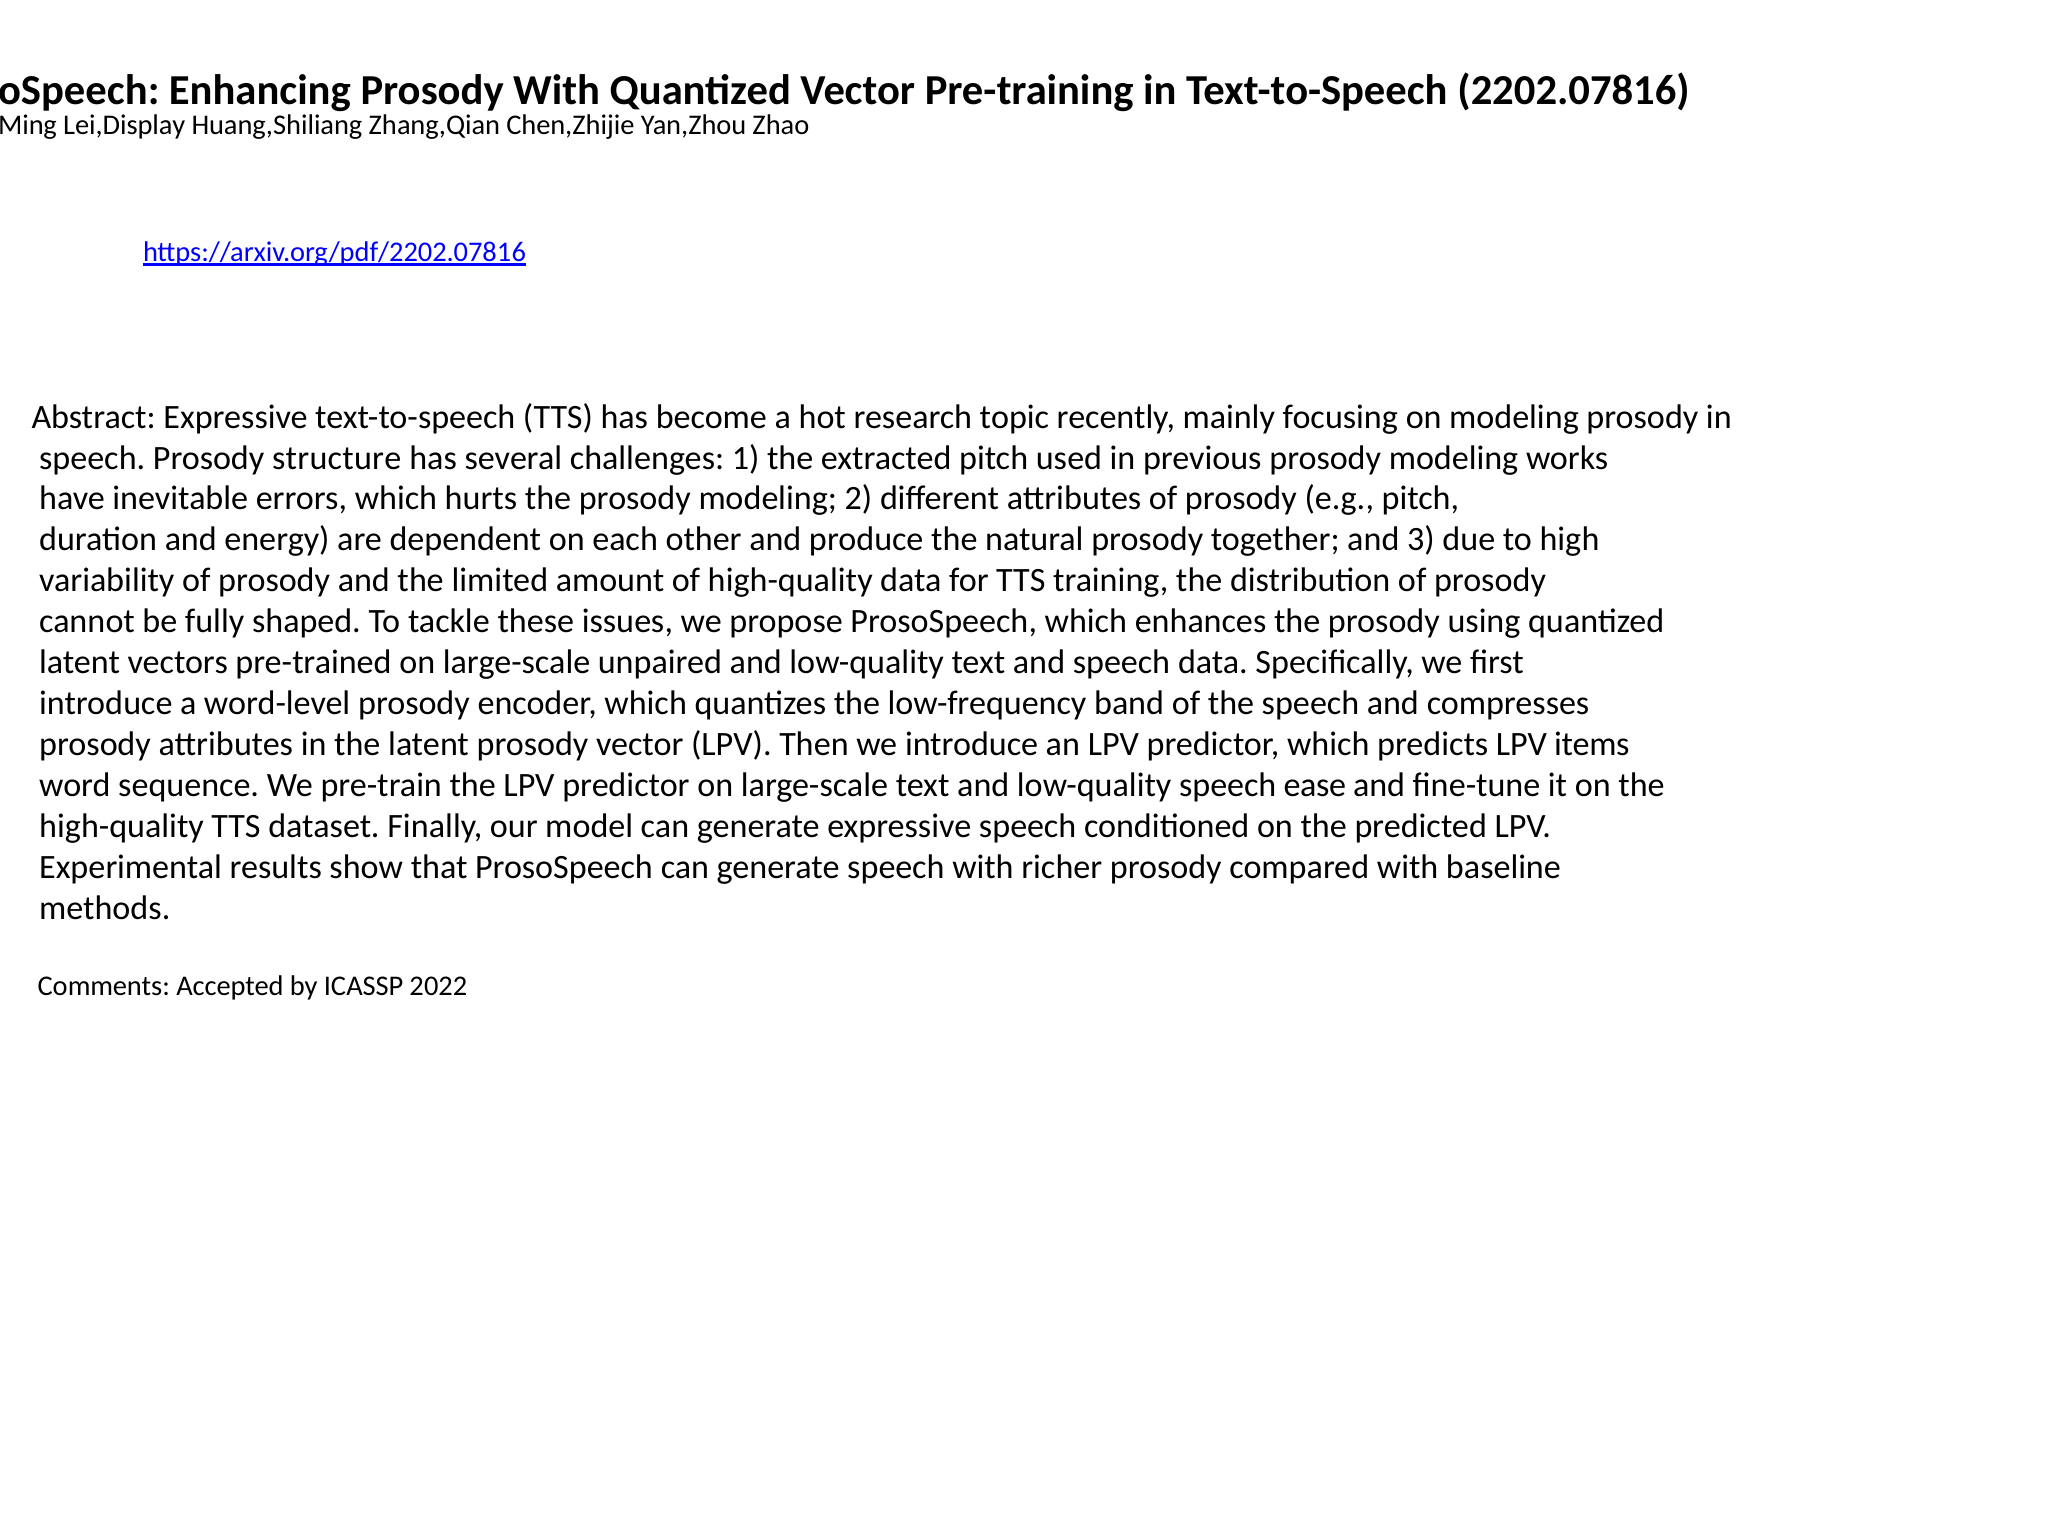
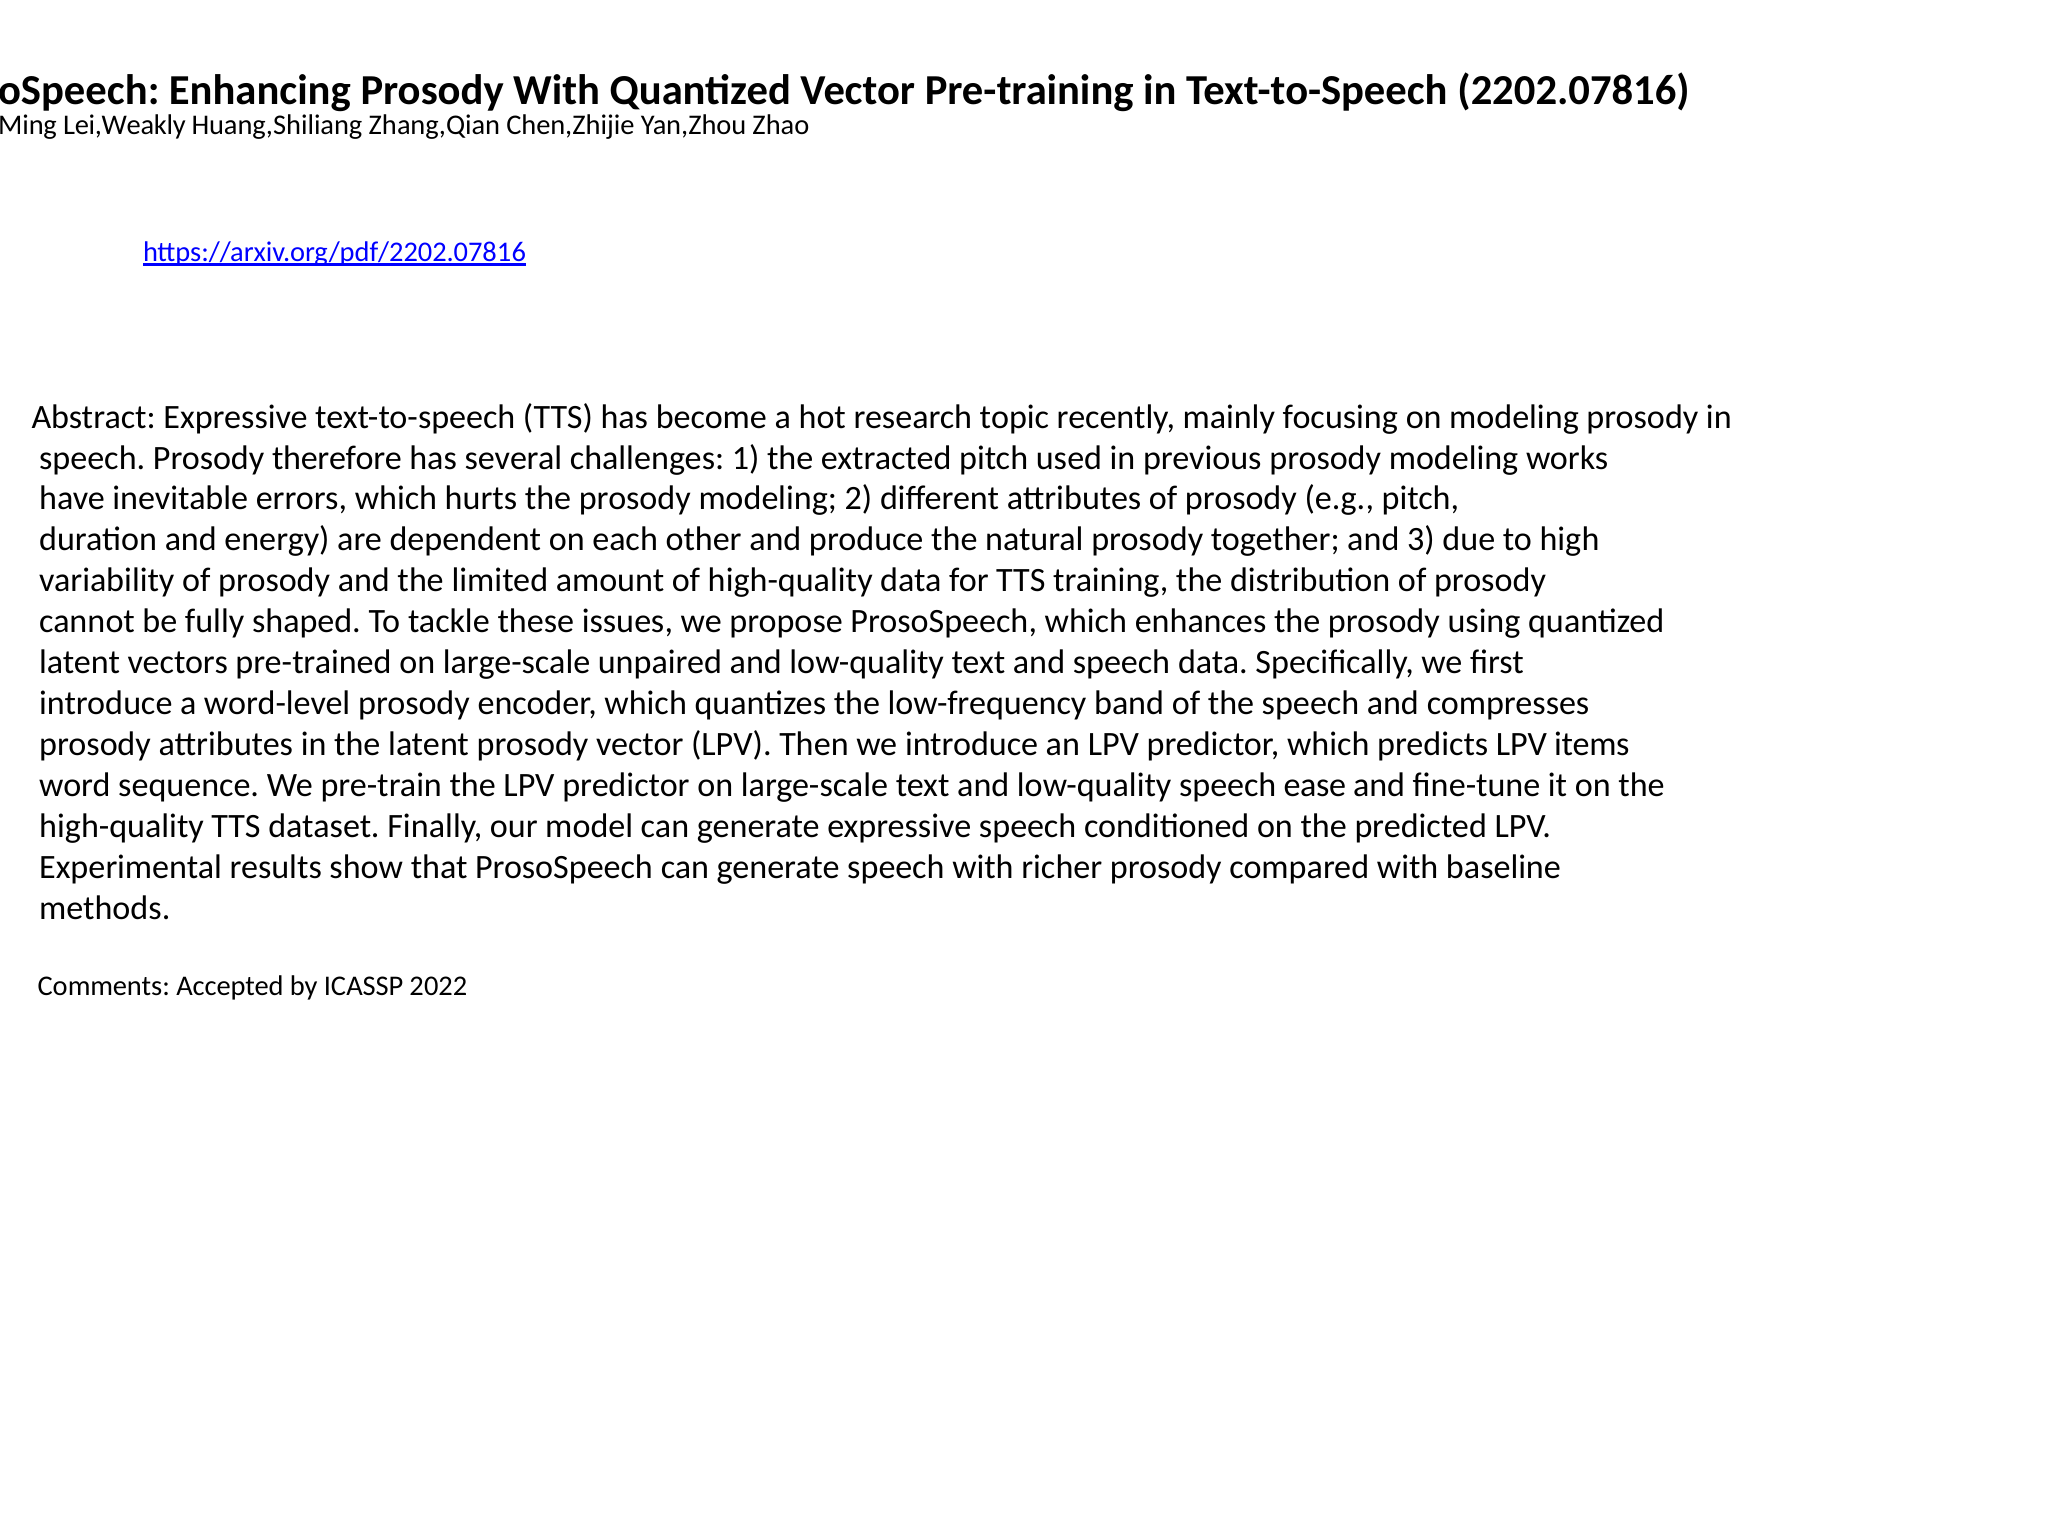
Lei,Display: Lei,Display -> Lei,Weakly
structure: structure -> therefore
